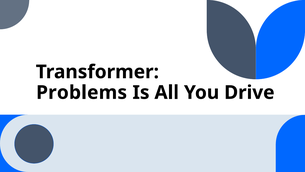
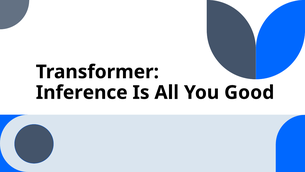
Problems: Problems -> Inference
Drive: Drive -> Good
